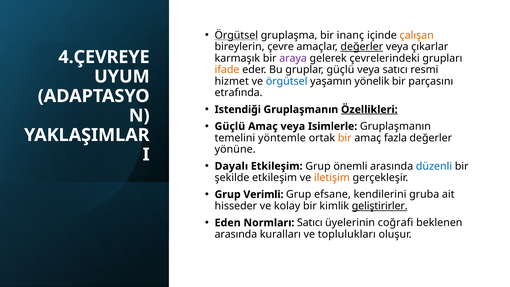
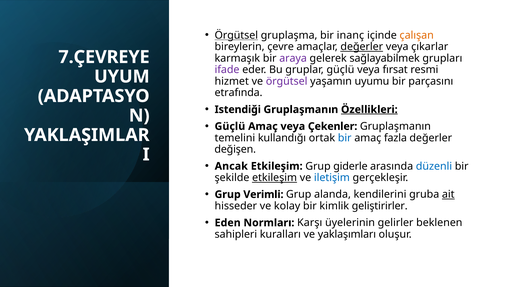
4.ÇEVREYE: 4.ÇEVREYE -> 7.ÇEVREYE
çevrelerindeki: çevrelerindeki -> sağlayabilmek
ifade colour: orange -> purple
veya satıcı: satıcı -> fırsat
örgütsel at (287, 81) colour: blue -> purple
yönelik: yönelik -> uyumu
Isimlerle: Isimlerle -> Çekenler
yöntemle: yöntemle -> kullandığı
bir at (345, 138) colour: orange -> blue
yönüne: yönüne -> değişen
Dayalı: Dayalı -> Ancak
önemli: önemli -> giderle
etkileşim at (275, 178) underline: none -> present
iletişim colour: orange -> blue
efsane: efsane -> alanda
ait underline: none -> present
geliştirirler underline: present -> none
Normları Satıcı: Satıcı -> Karşı
coğrafi: coğrafi -> gelirler
arasında at (236, 234): arasında -> sahipleri
toplulukları: toplulukları -> yaklaşımları
